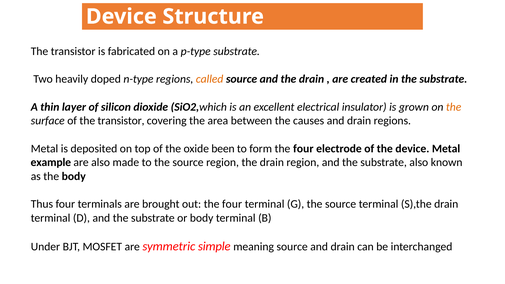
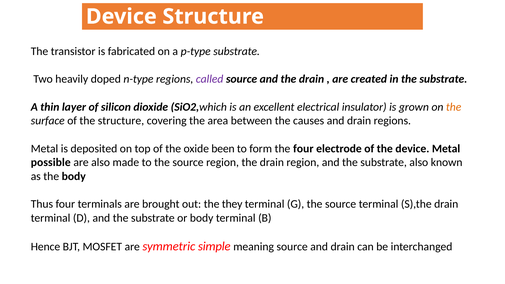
called colour: orange -> purple
of the transistor: transistor -> structure
example: example -> possible
out the four: four -> they
Under: Under -> Hence
